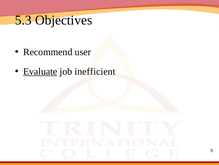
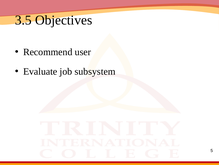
5.3: 5.3 -> 3.5
Evaluate underline: present -> none
inefficient: inefficient -> subsystem
